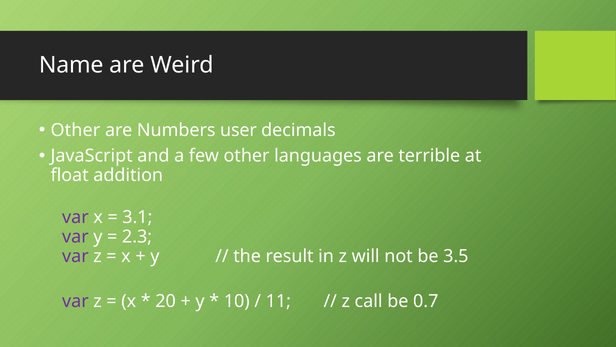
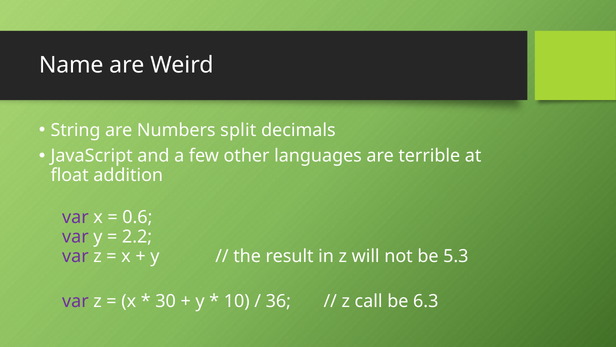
Other at (75, 130): Other -> String
user: user -> split
3.1: 3.1 -> 0.6
2.3: 2.3 -> 2.2
3.5: 3.5 -> 5.3
20: 20 -> 30
11: 11 -> 36
0.7: 0.7 -> 6.3
